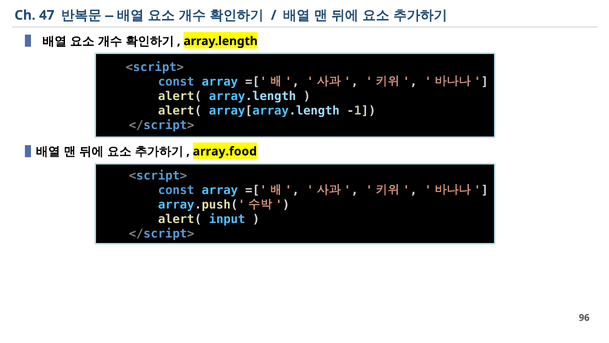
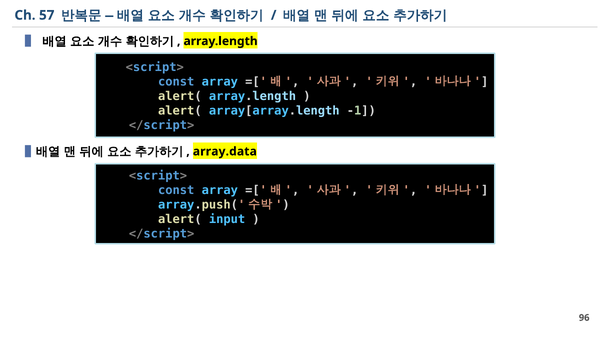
47: 47 -> 57
array.food: array.food -> array.data
